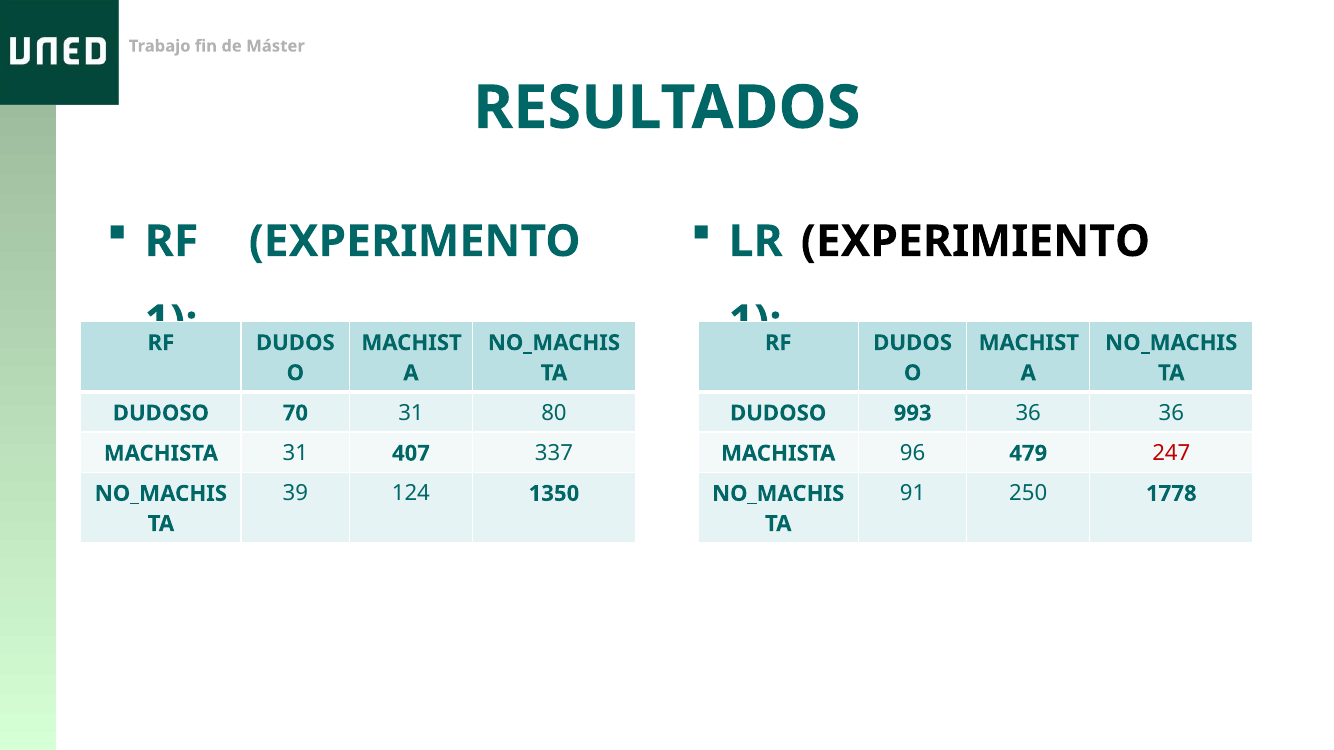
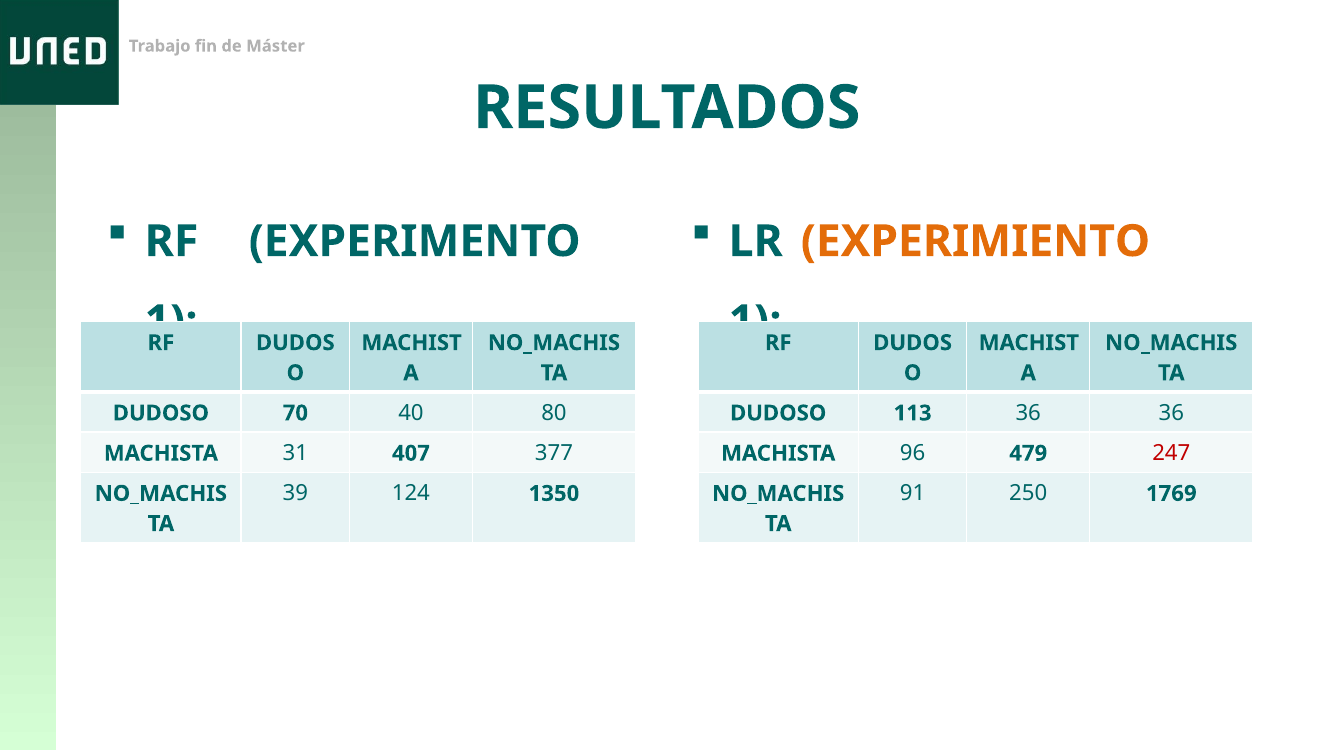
EXPERIMIENTO colour: black -> orange
70 31: 31 -> 40
993: 993 -> 113
337: 337 -> 377
1778: 1778 -> 1769
